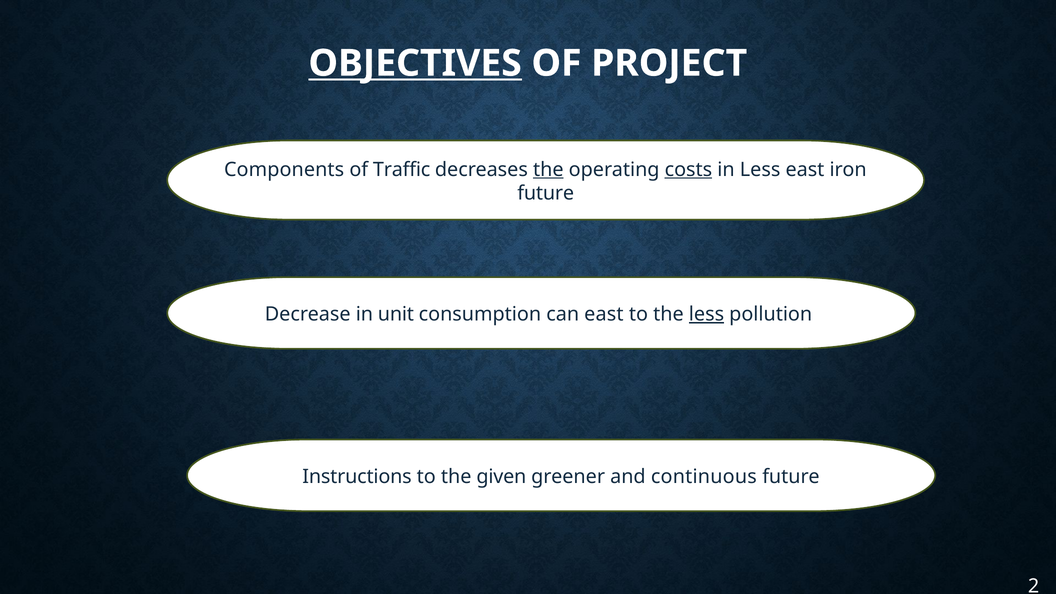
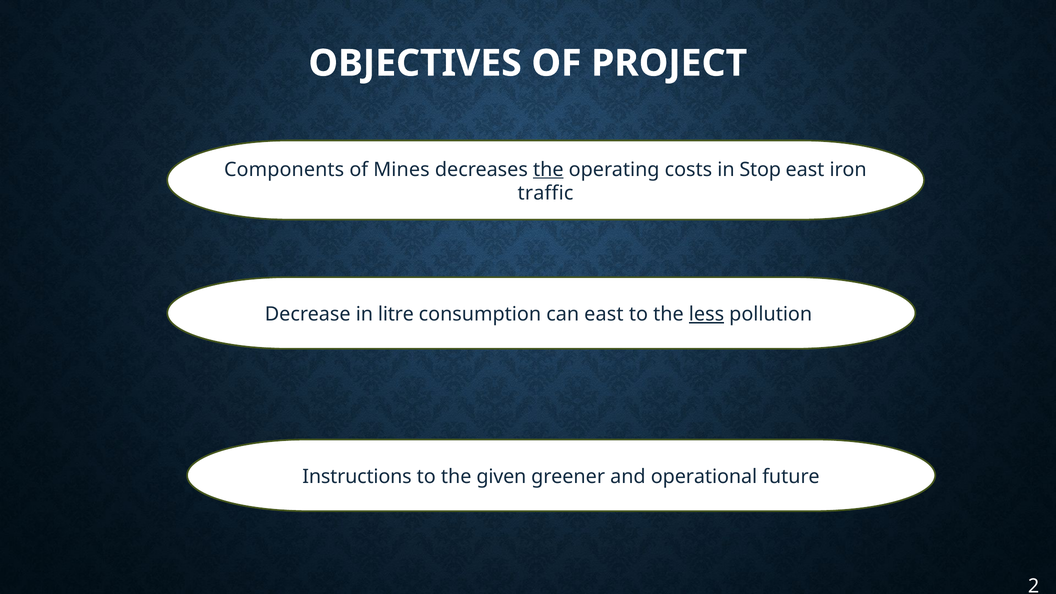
OBJECTIVES underline: present -> none
Traffic: Traffic -> Mines
costs underline: present -> none
in Less: Less -> Stop
future at (546, 193): future -> traffic
unit: unit -> litre
continuous: continuous -> operational
